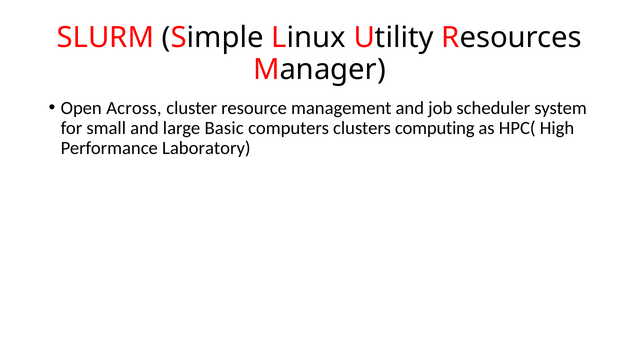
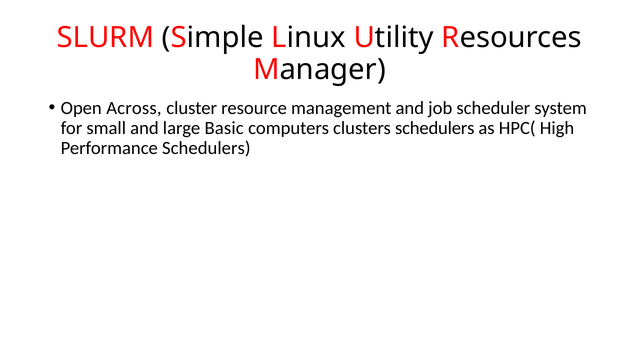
clusters computing: computing -> schedulers
Performance Laboratory: Laboratory -> Schedulers
